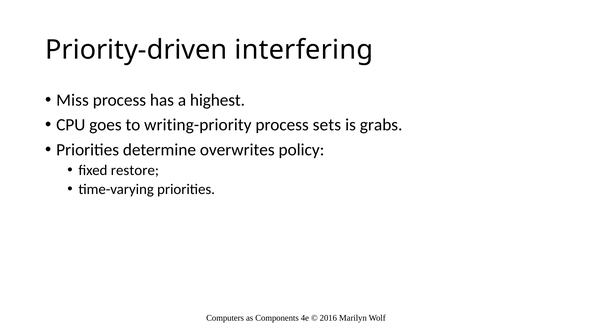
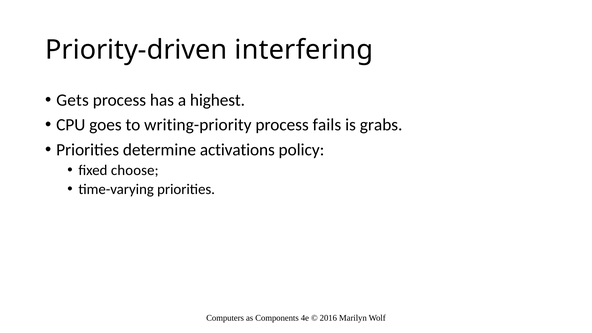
Miss: Miss -> Gets
sets: sets -> fails
overwrites: overwrites -> activations
restore: restore -> choose
